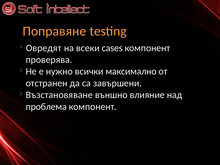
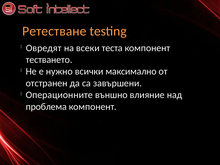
Поправяне: Поправяне -> Ретестване
cases: cases -> теста
проверява: проверява -> тестването
Възстановяване: Възстановяване -> Операционните
